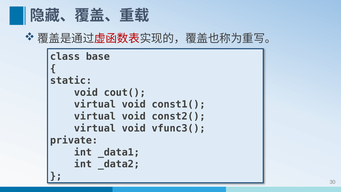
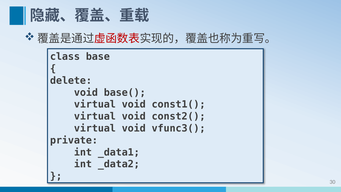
static: static -> delete
cout(: cout( -> base(
